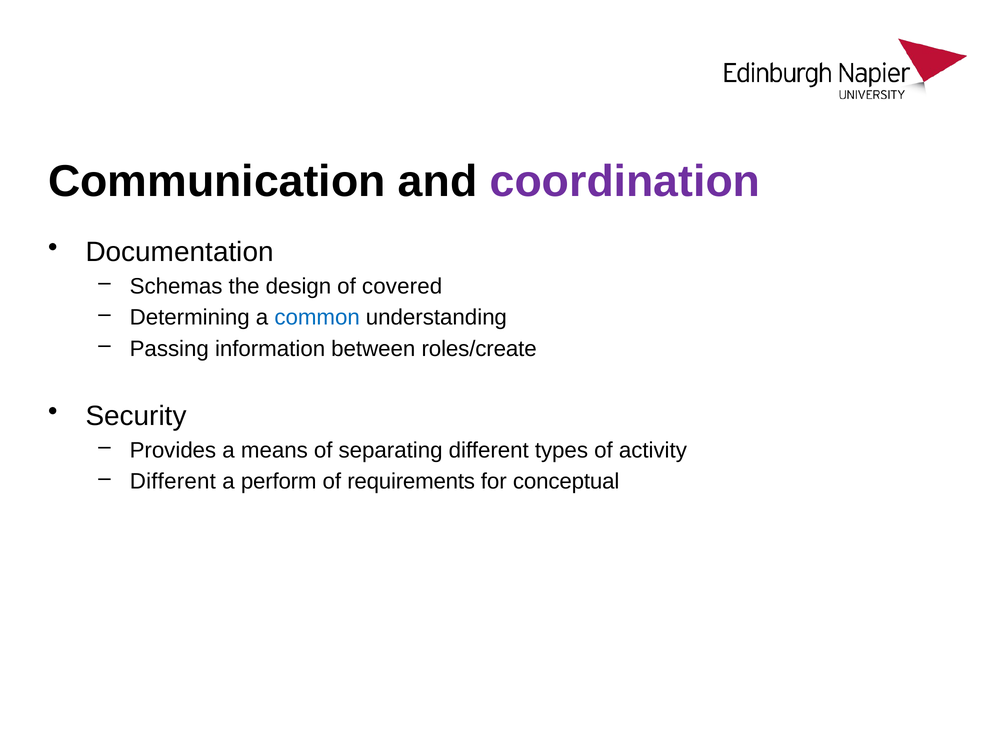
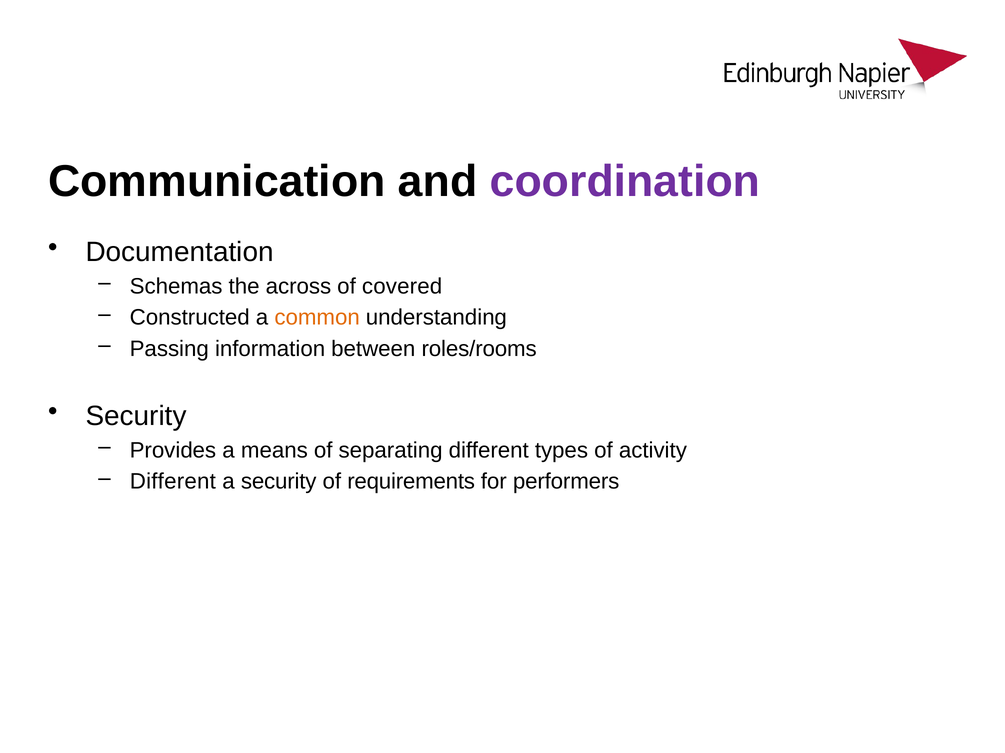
design: design -> across
Determining: Determining -> Constructed
common colour: blue -> orange
roles/create: roles/create -> roles/rooms
a perform: perform -> security
conceptual: conceptual -> performers
